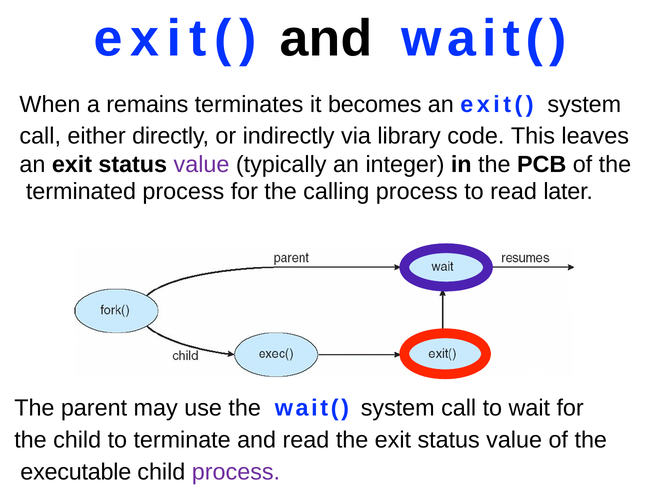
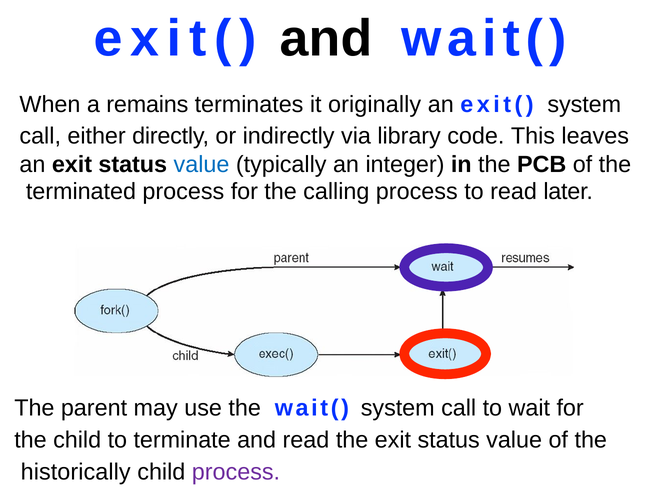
becomes: becomes -> originally
value at (202, 164) colour: purple -> blue
executable: executable -> historically
